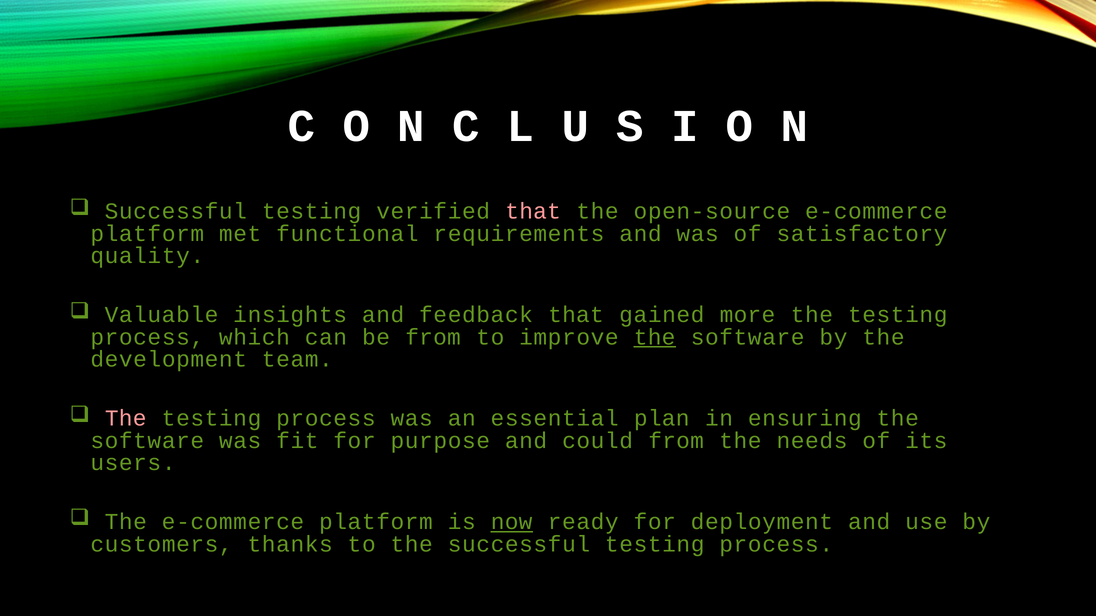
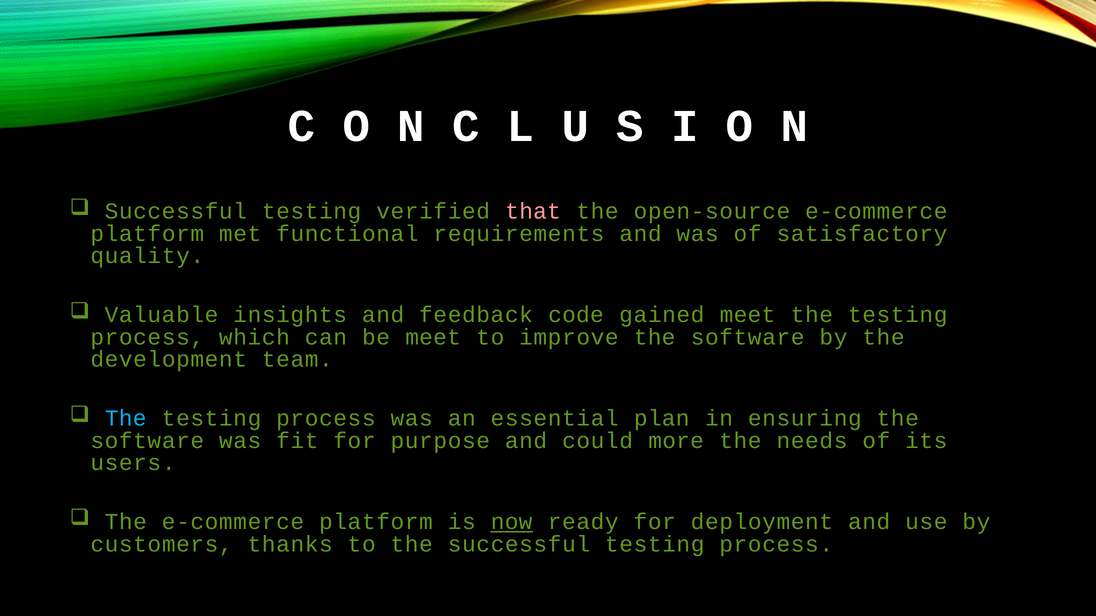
feedback that: that -> code
gained more: more -> meet
be from: from -> meet
the at (655, 337) underline: present -> none
The at (126, 419) colour: pink -> light blue
could from: from -> more
